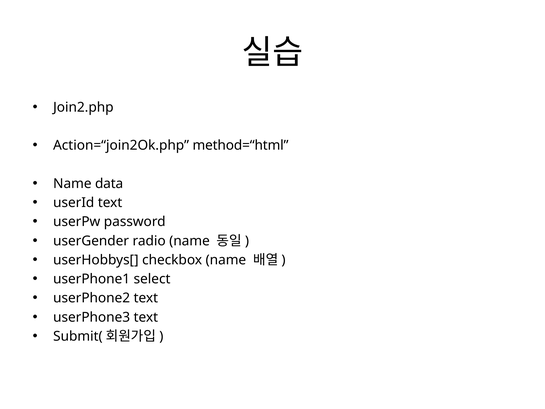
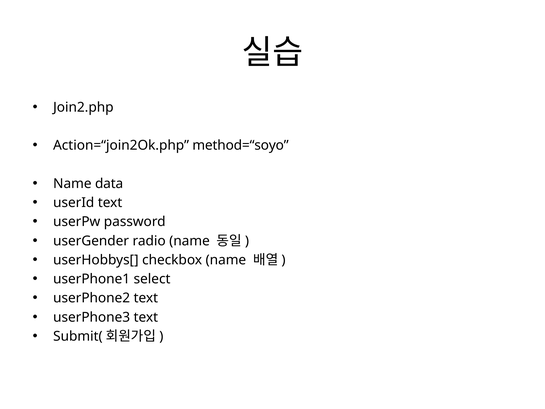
method=“html: method=“html -> method=“soyo
